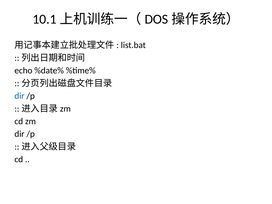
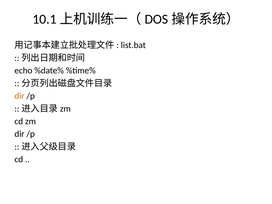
dir at (19, 96) colour: blue -> orange
